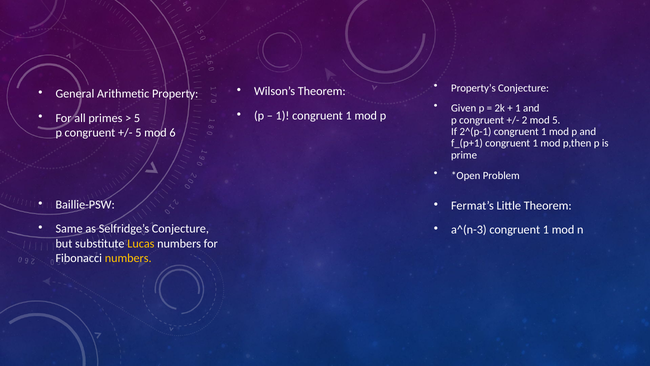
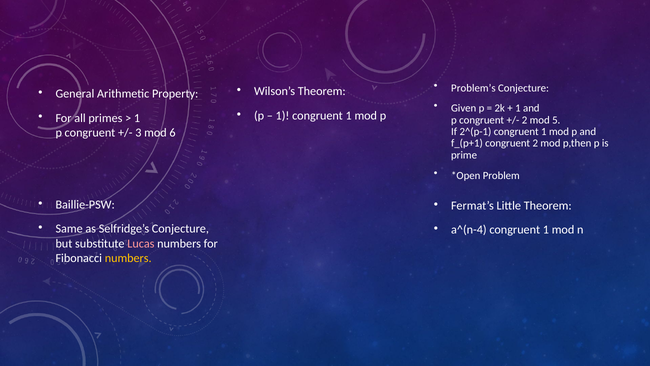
Property’s: Property’s -> Problem’s
5 at (137, 118): 5 -> 1
5 at (138, 133): 5 -> 3
f_(p+1 congruent 1: 1 -> 2
a^(n-3: a^(n-3 -> a^(n-4
Lucas colour: yellow -> pink
